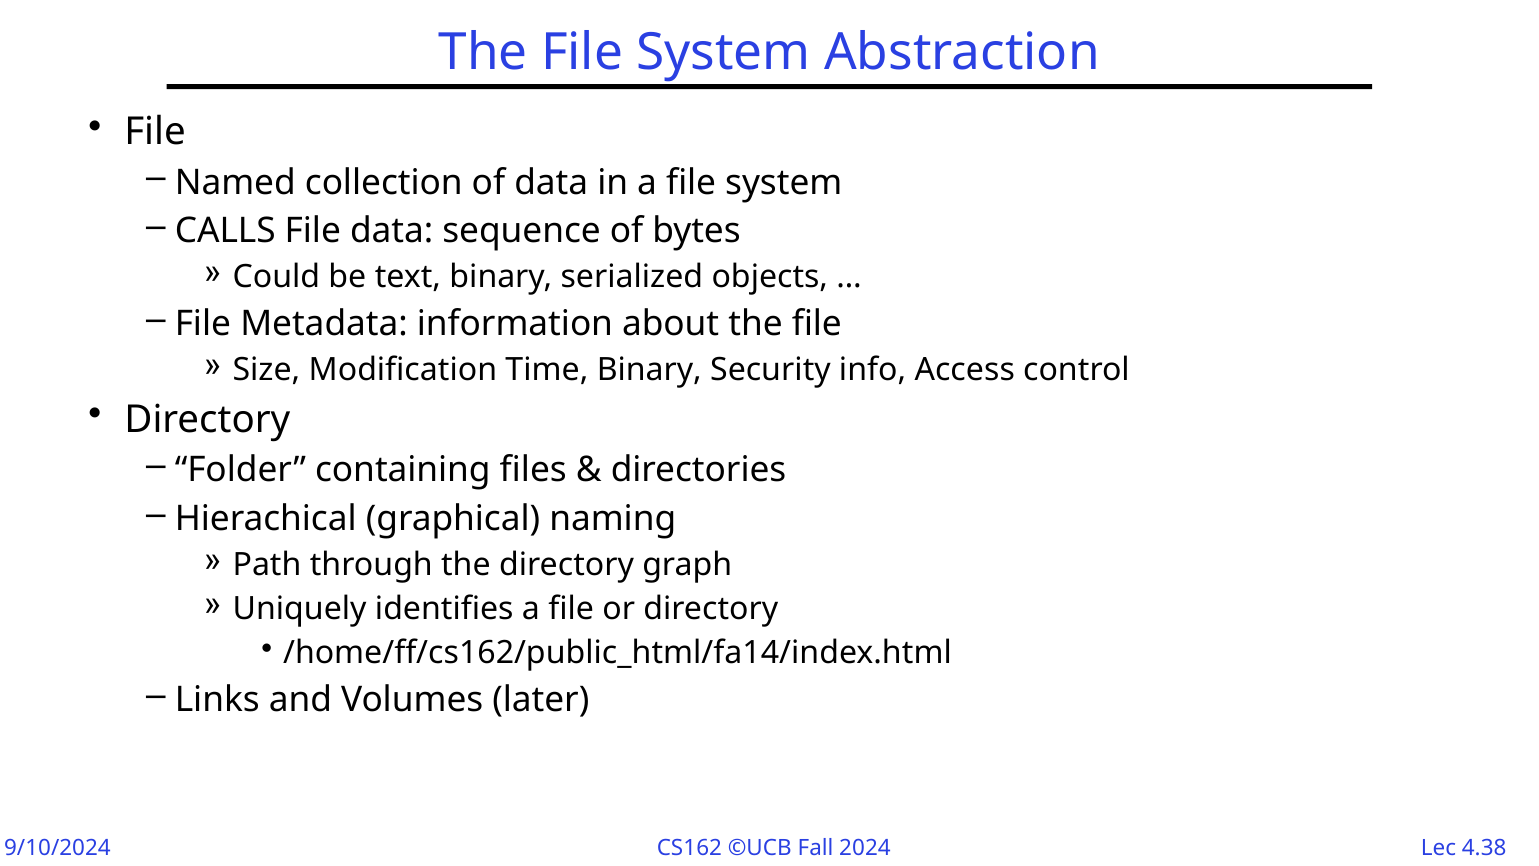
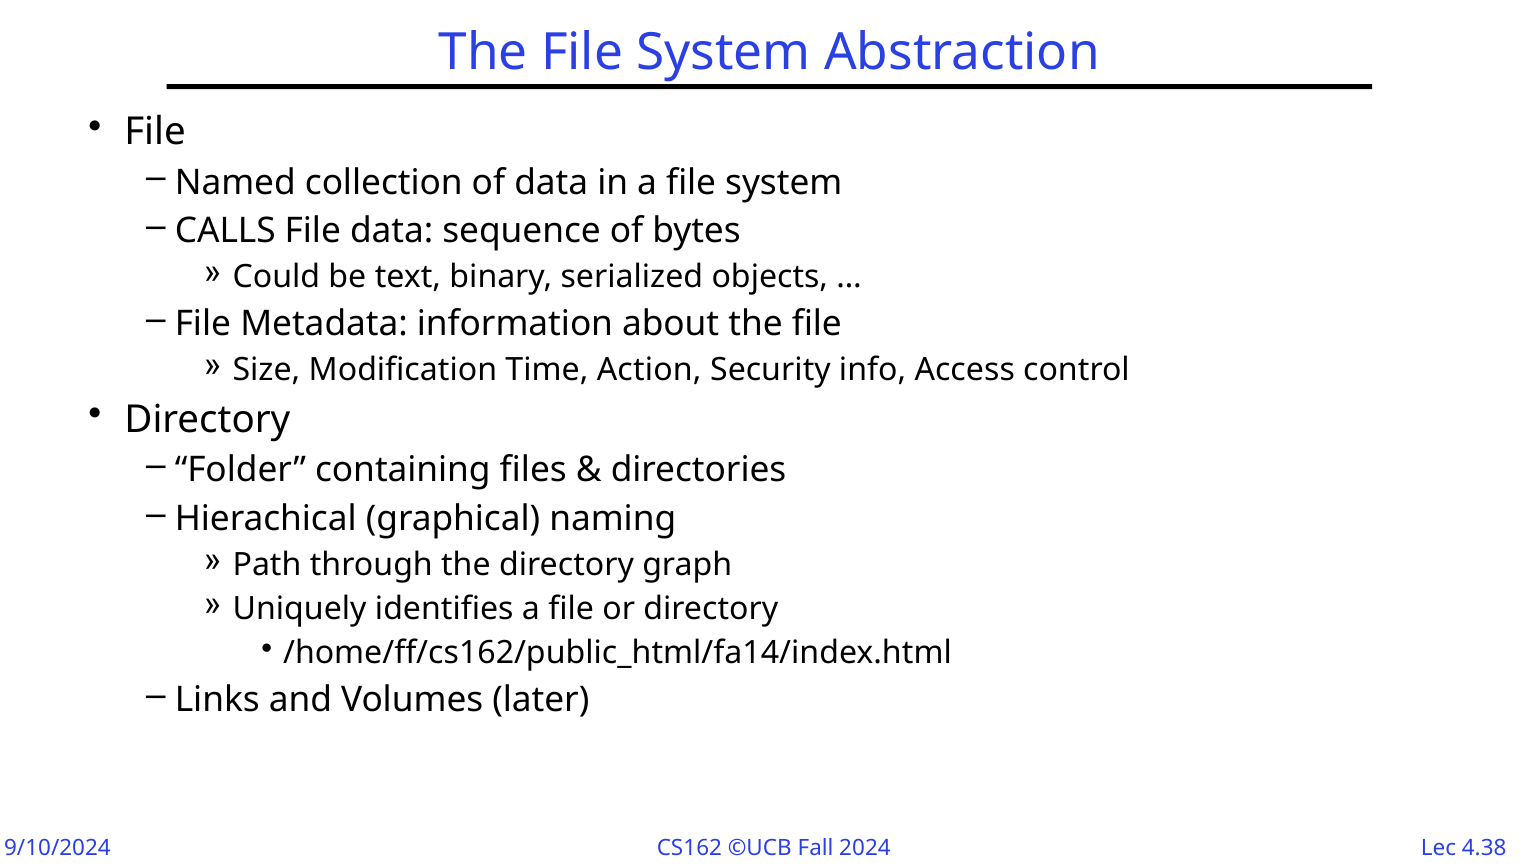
Time Binary: Binary -> Action
